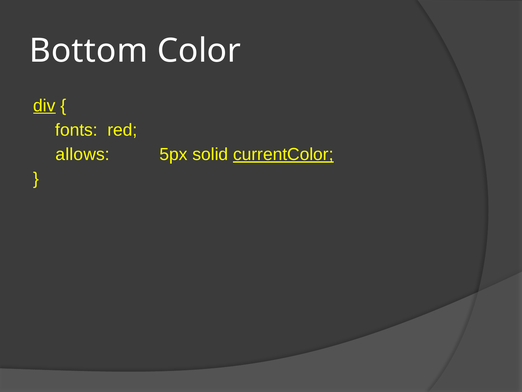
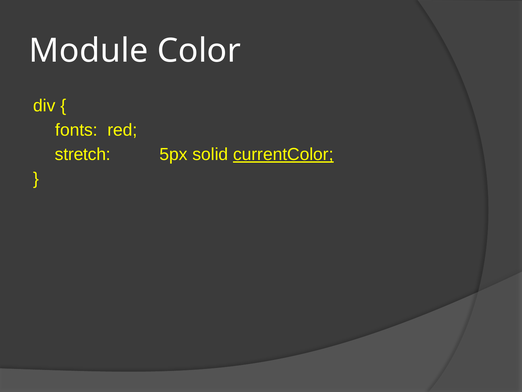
Bottom: Bottom -> Module
div underline: present -> none
allows: allows -> stretch
